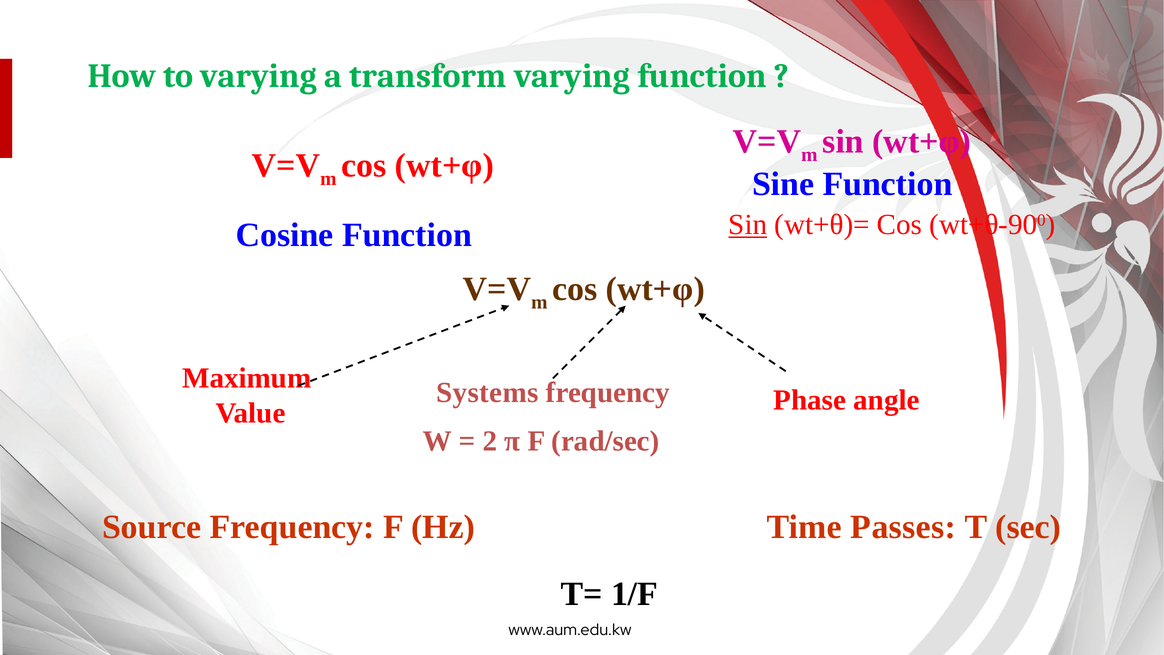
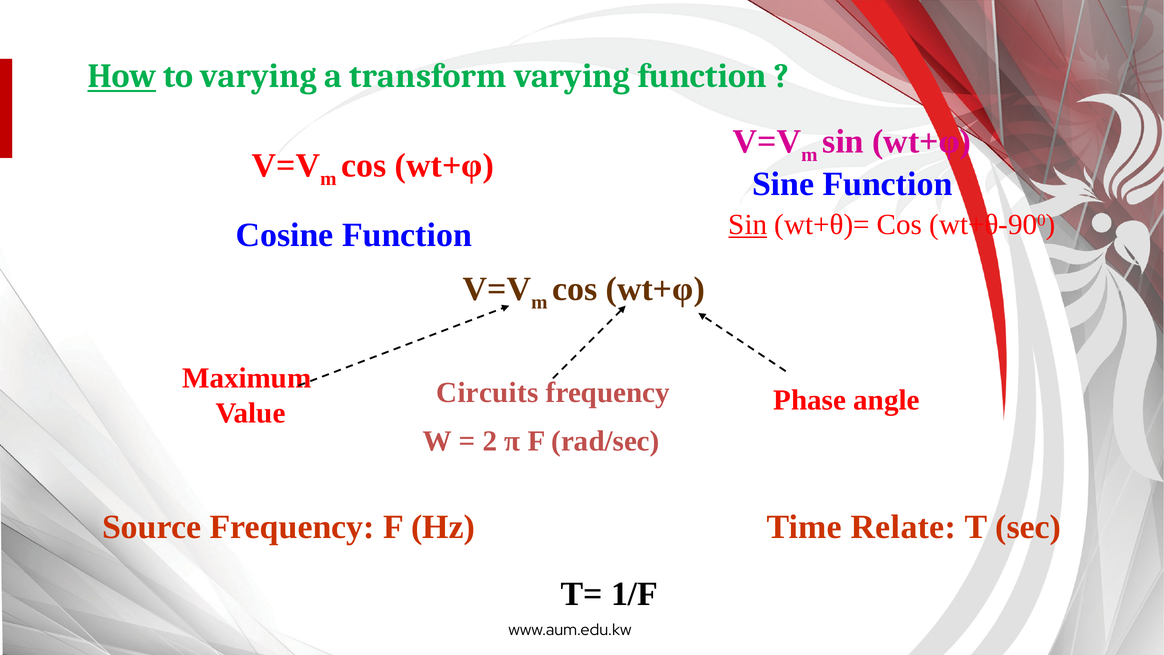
How underline: none -> present
Systems: Systems -> Circuits
Passes: Passes -> Relate
